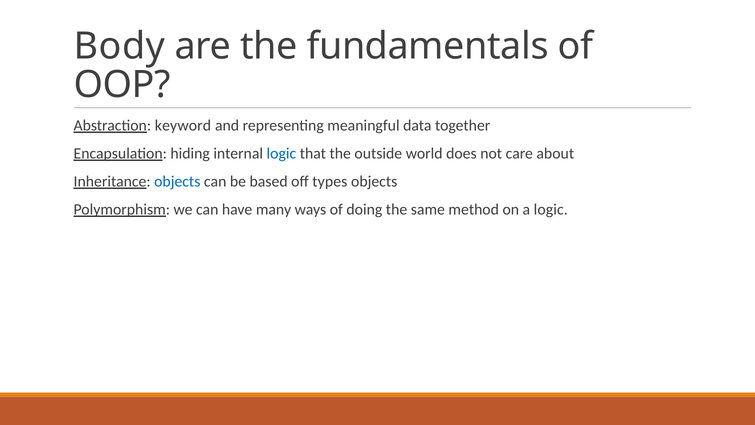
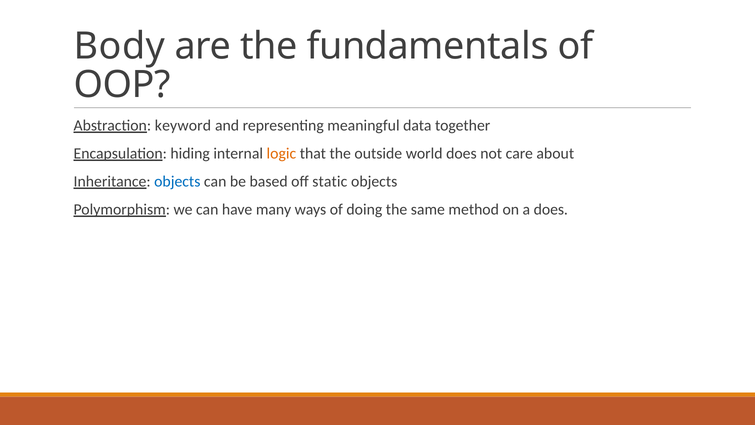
logic at (281, 154) colour: blue -> orange
types: types -> static
a logic: logic -> does
